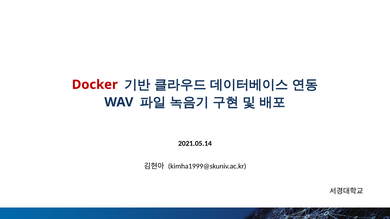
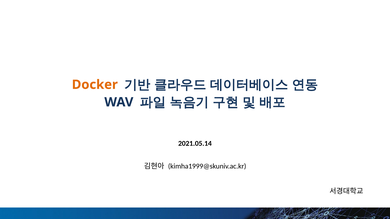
Docker colour: red -> orange
